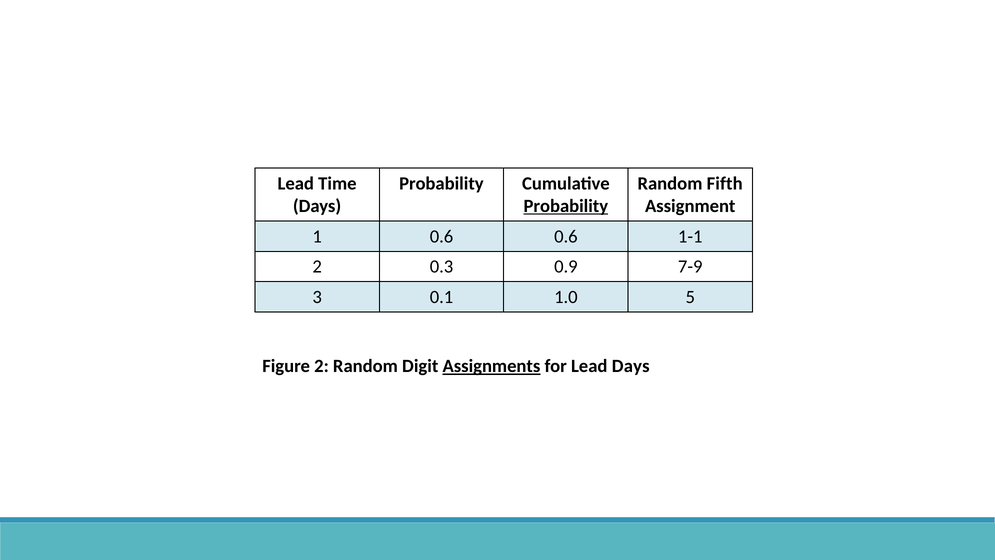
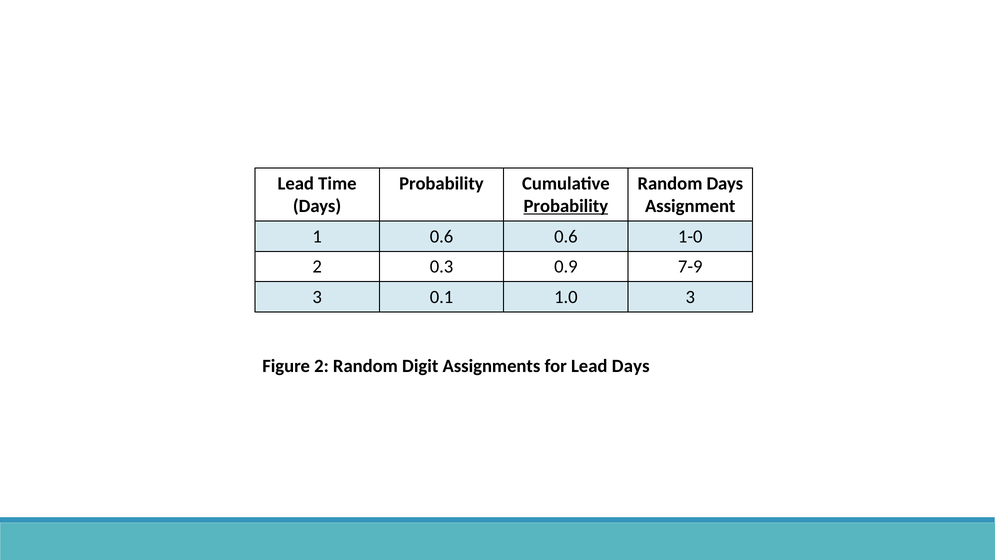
Random Fifth: Fifth -> Days
1-1: 1-1 -> 1-0
1.0 5: 5 -> 3
Assignments underline: present -> none
